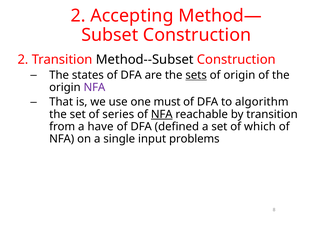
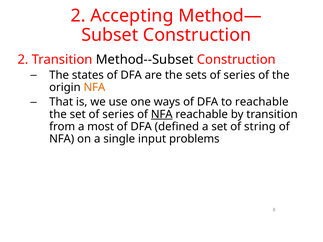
sets underline: present -> none
origin at (239, 75): origin -> series
NFA at (94, 87) colour: purple -> orange
must: must -> ways
to algorithm: algorithm -> reachable
have: have -> most
which: which -> string
